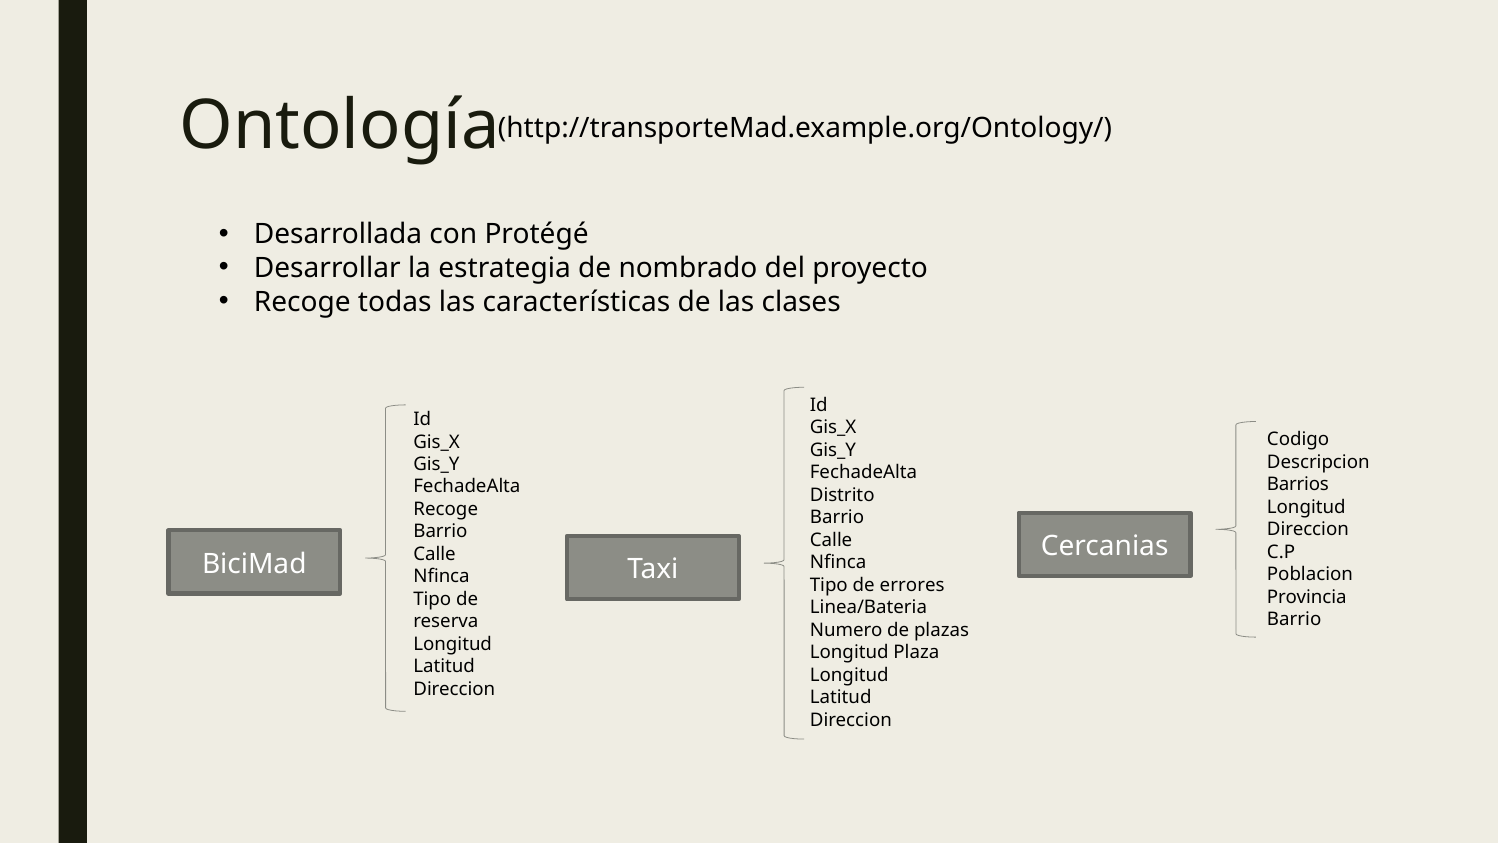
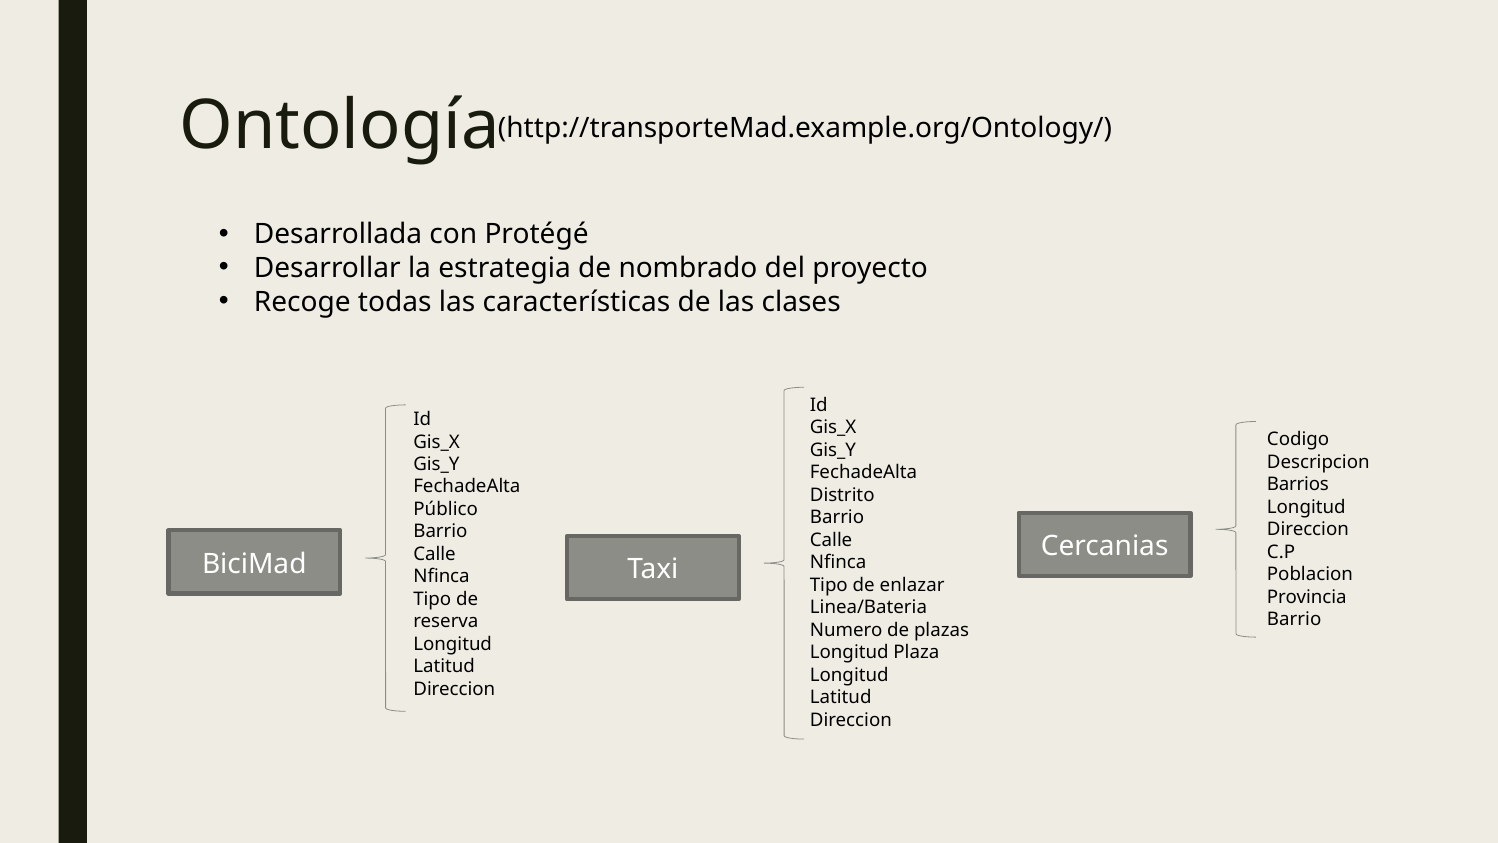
Recoge at (446, 509): Recoge -> Público
errores: errores -> enlazar
